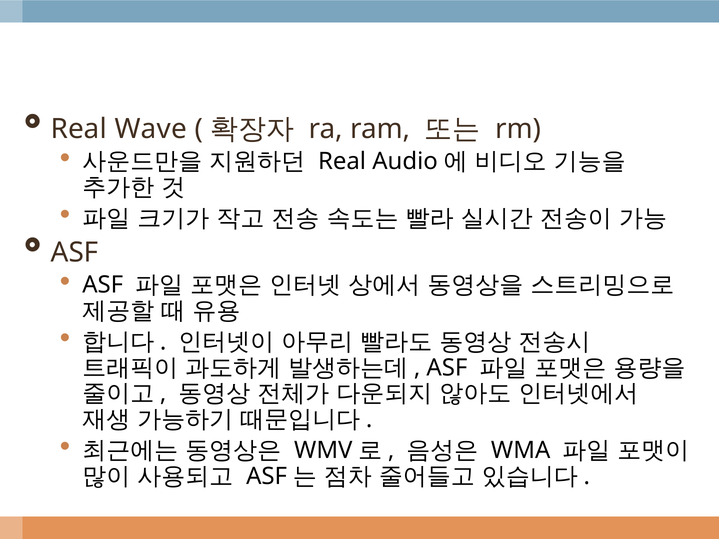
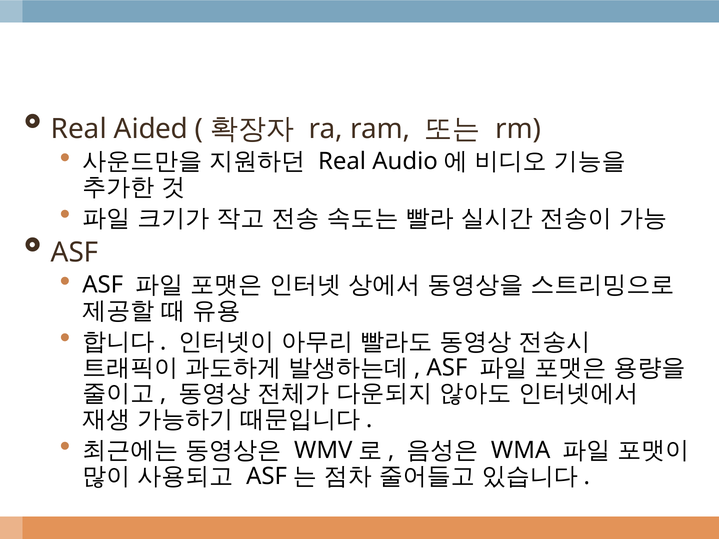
Wave: Wave -> Aided
